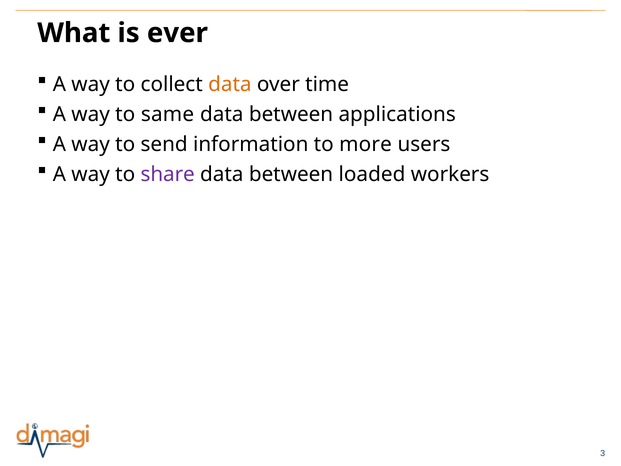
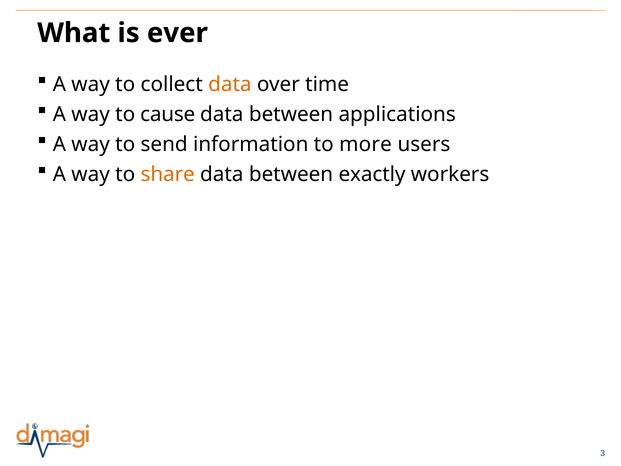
same: same -> cause
share colour: purple -> orange
loaded: loaded -> exactly
